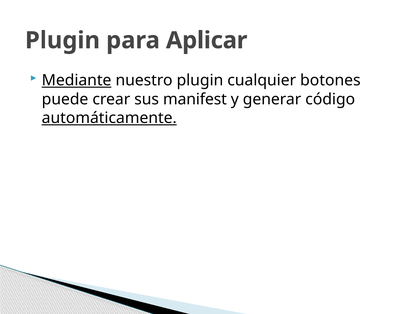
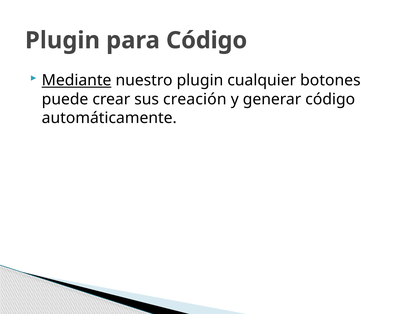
para Aplicar: Aplicar -> Código
manifest: manifest -> creación
automáticamente underline: present -> none
